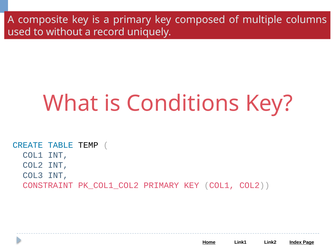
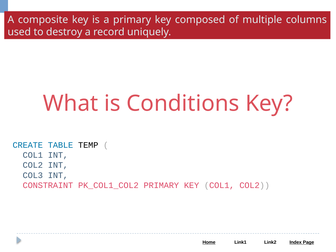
without: without -> destroy
